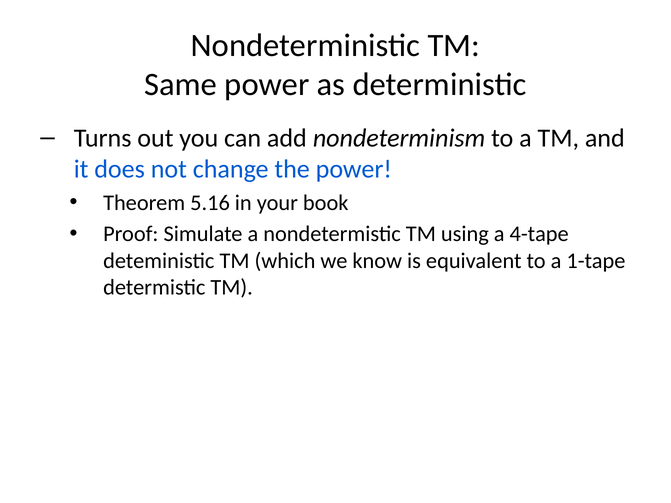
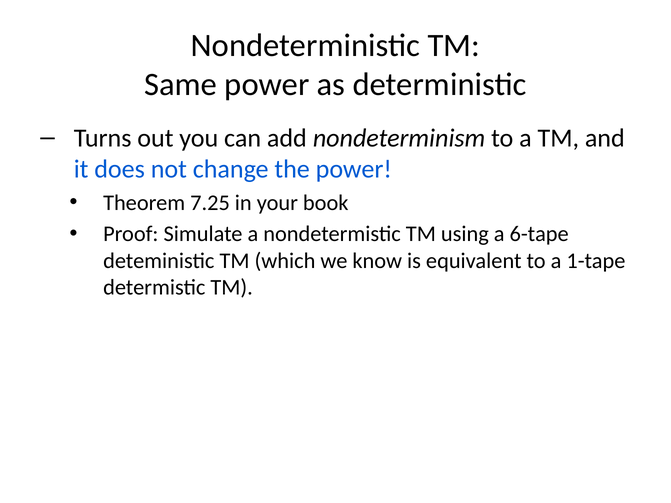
5.16: 5.16 -> 7.25
4-tape: 4-tape -> 6-tape
